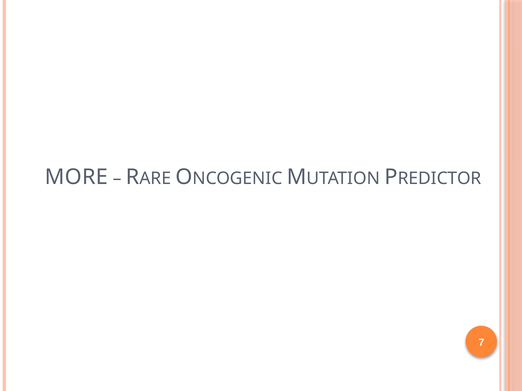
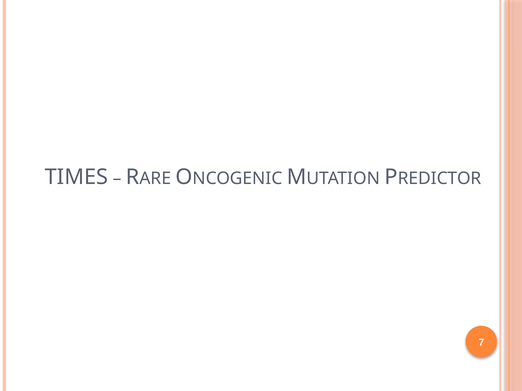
MORE: MORE -> TIMES
